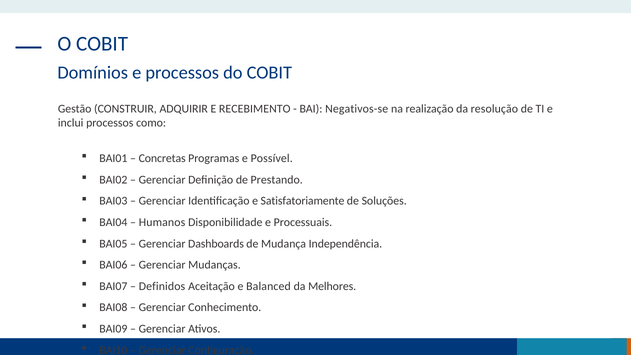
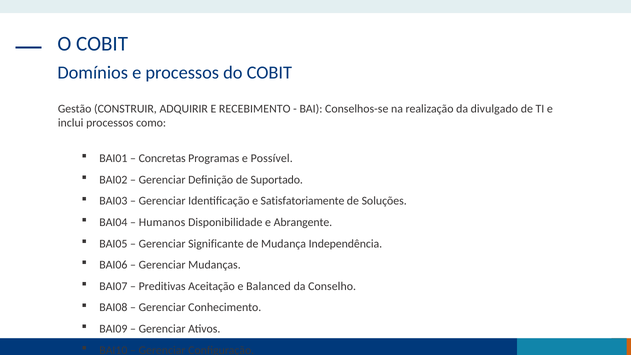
Negativos-se: Negativos-se -> Conselhos-se
resolução: resolução -> divulgado
Prestando: Prestando -> Suportado
Processuais: Processuais -> Abrangente
Dashboards: Dashboards -> Significante
Definidos: Definidos -> Preditivas
Melhores: Melhores -> Conselho
